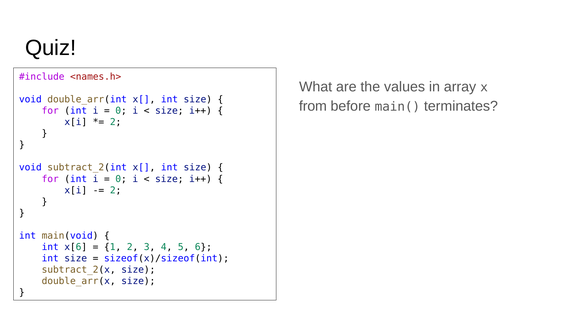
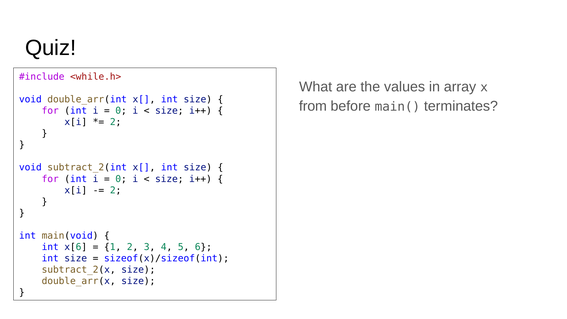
<names.h>: <names.h> -> <while.h>
